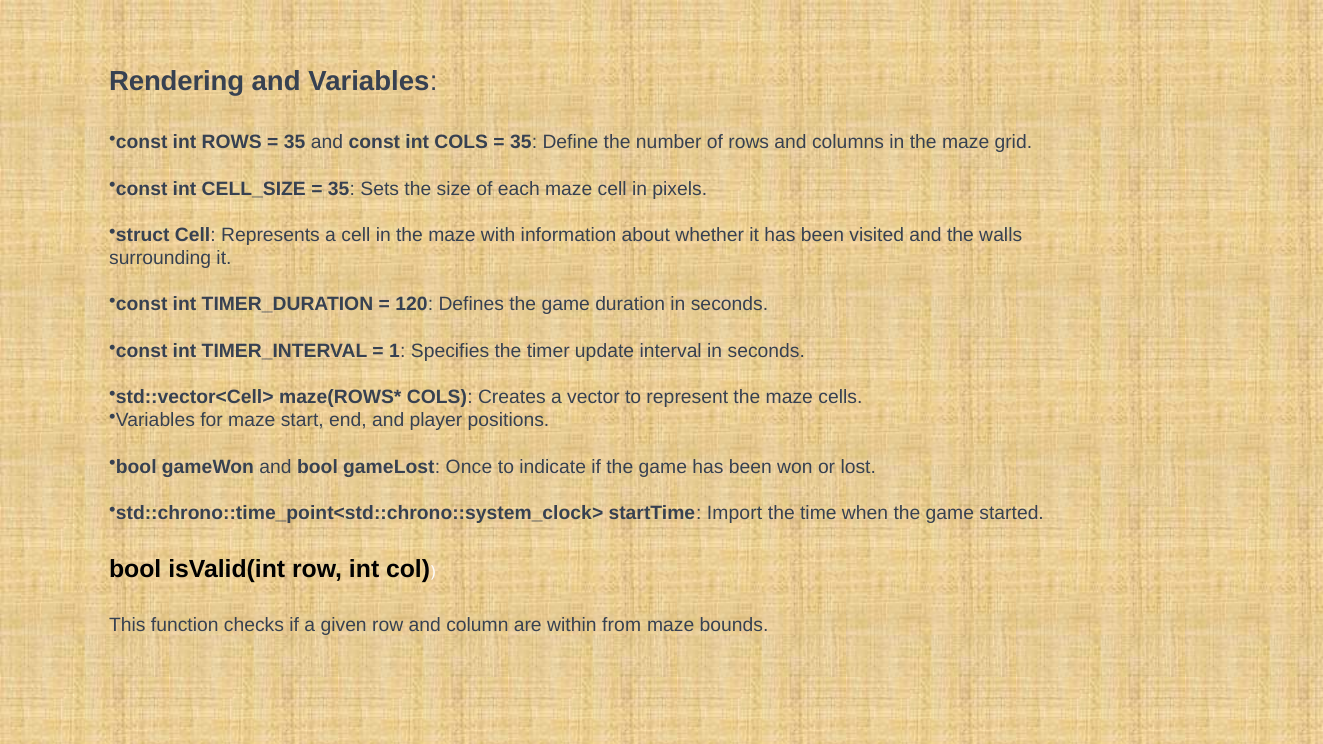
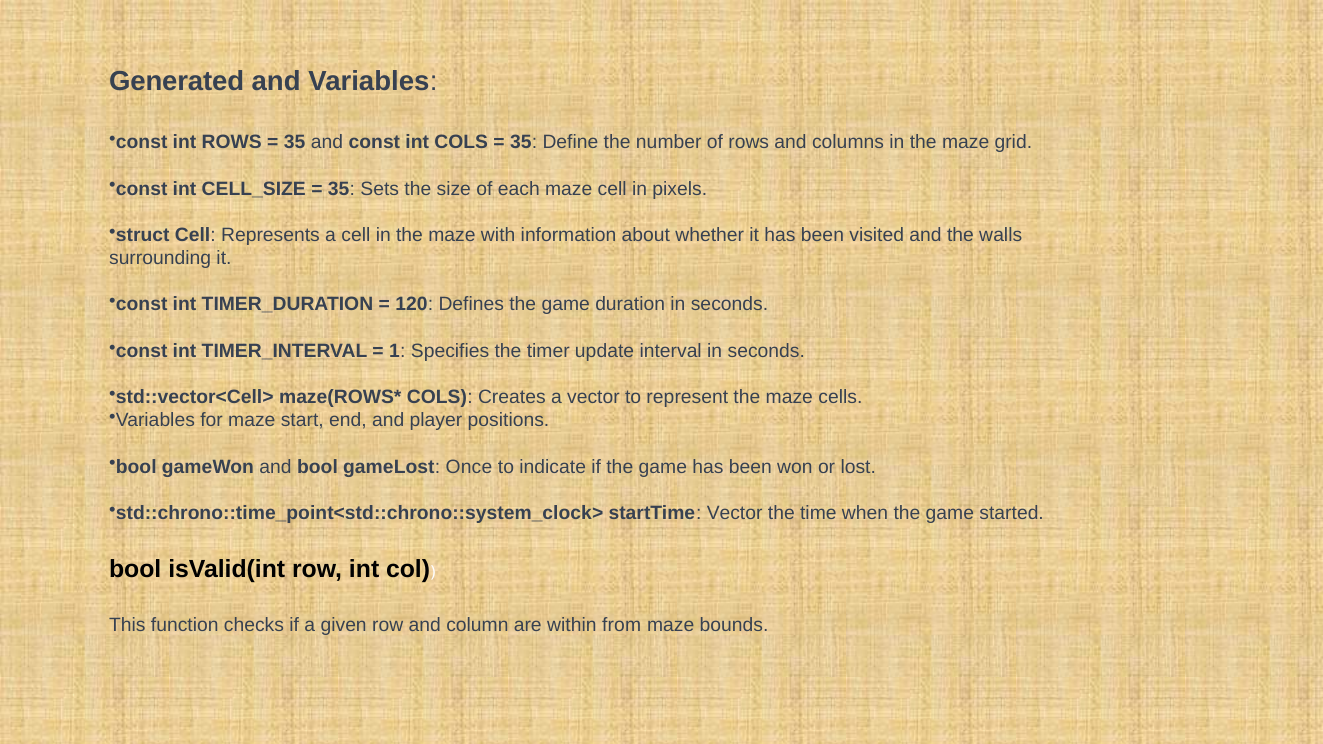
Rendering: Rendering -> Generated
startTime Import: Import -> Vector
